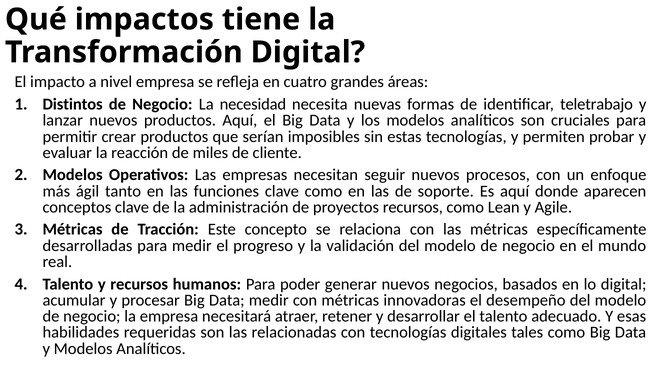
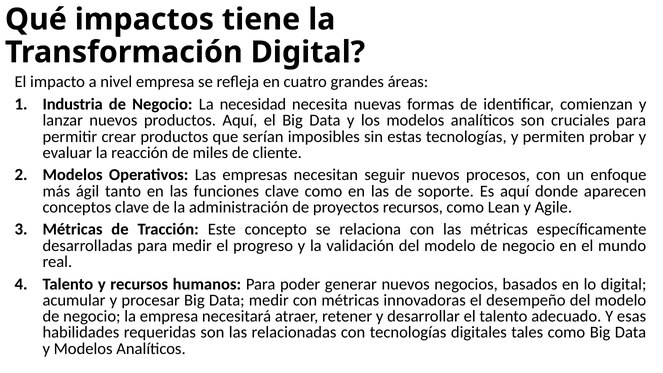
Distintos: Distintos -> Industria
teletrabajo: teletrabajo -> comienzan
